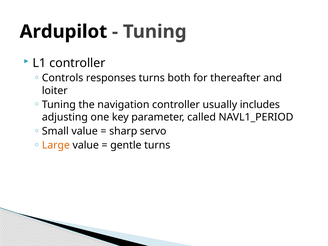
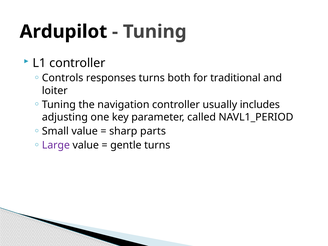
thereafter: thereafter -> traditional
servo: servo -> parts
Large colour: orange -> purple
